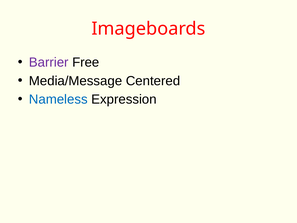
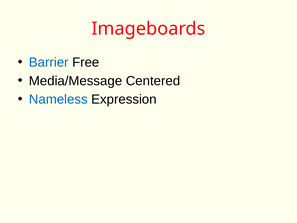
Barrier colour: purple -> blue
